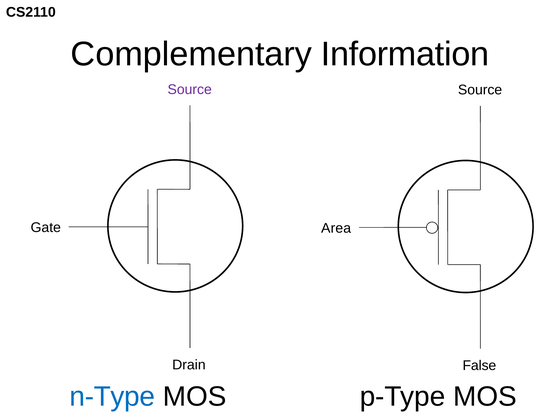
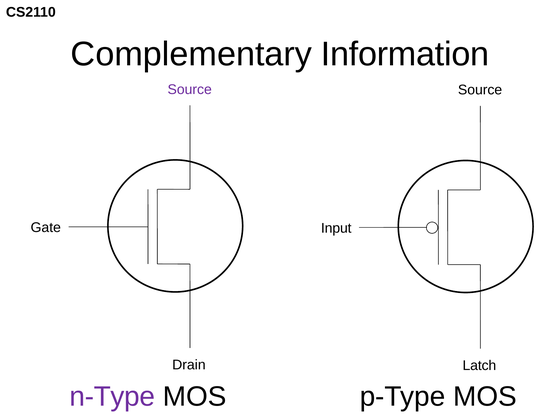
Area: Area -> Input
False: False -> Latch
n-Type colour: blue -> purple
